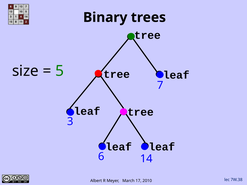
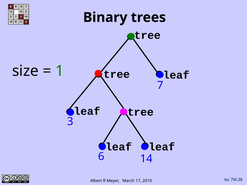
5: 5 -> 1
